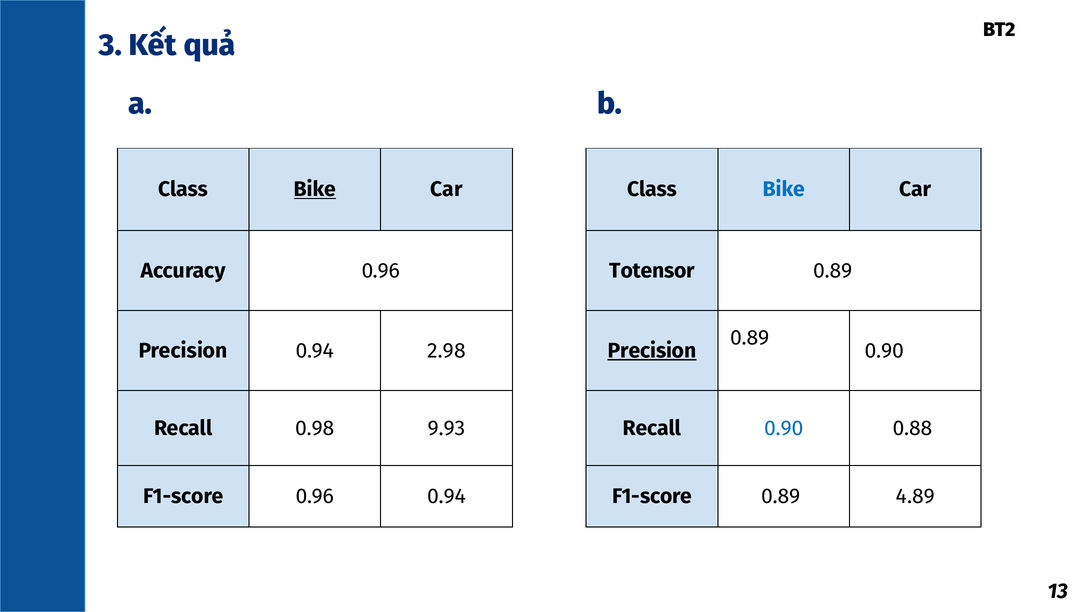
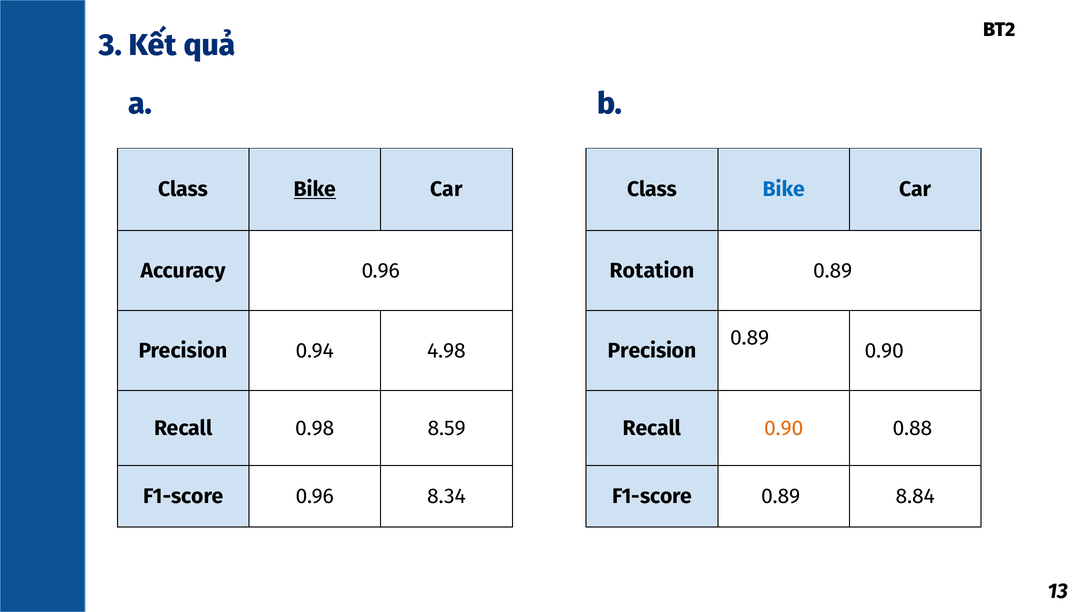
Totensor: Totensor -> Rotation
2.98: 2.98 -> 4.98
Precision at (652, 351) underline: present -> none
9.93: 9.93 -> 8.59
0.90 colour: blue -> orange
0.96 0.94: 0.94 -> 8.34
4.89: 4.89 -> 8.84
